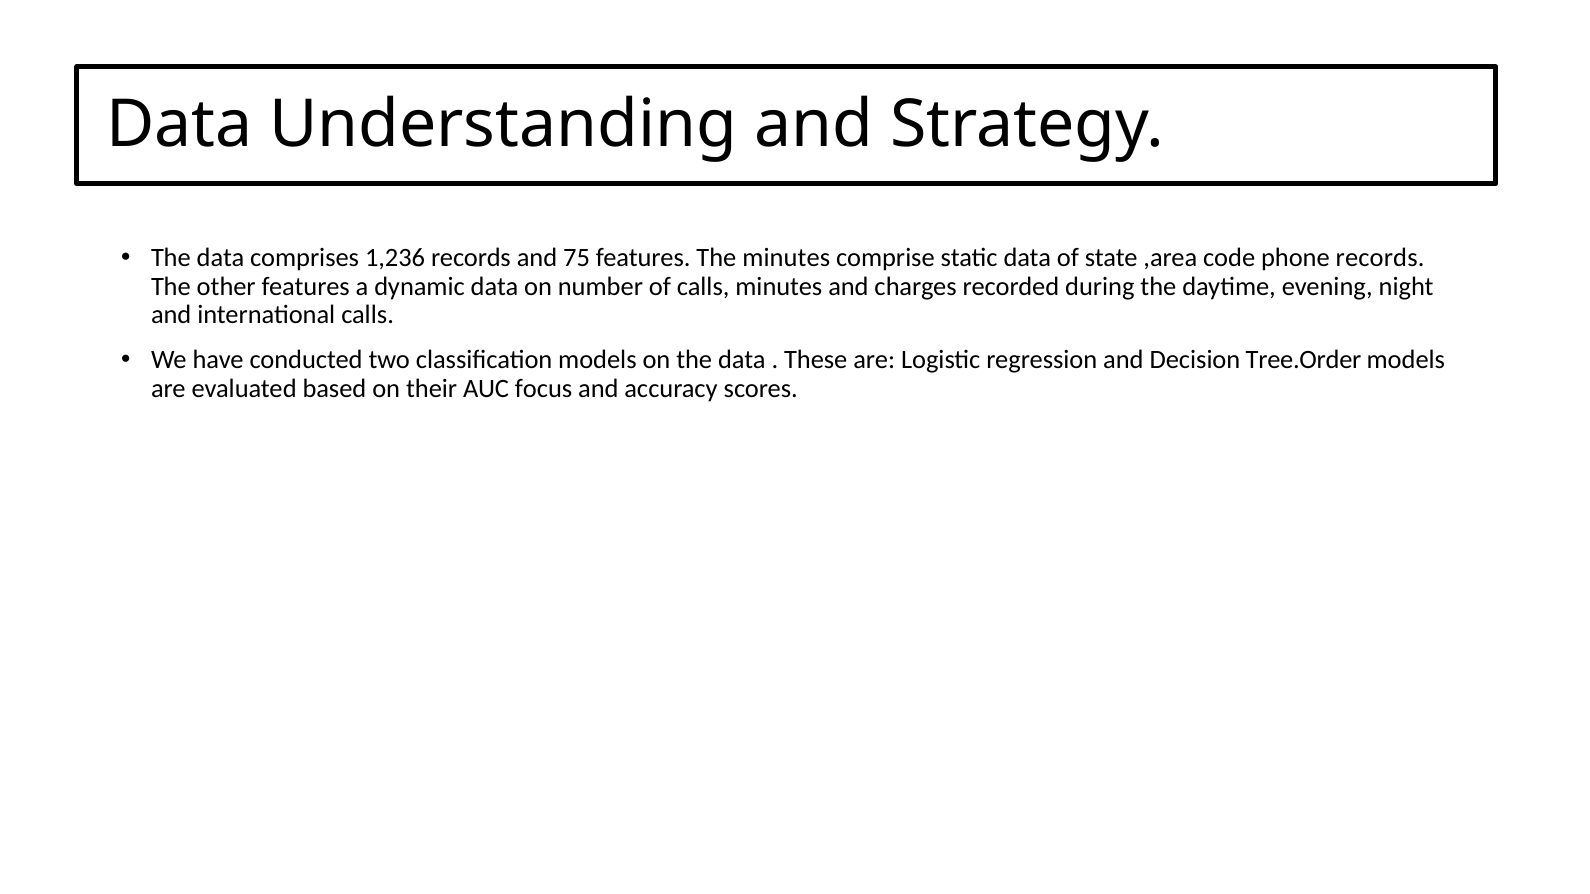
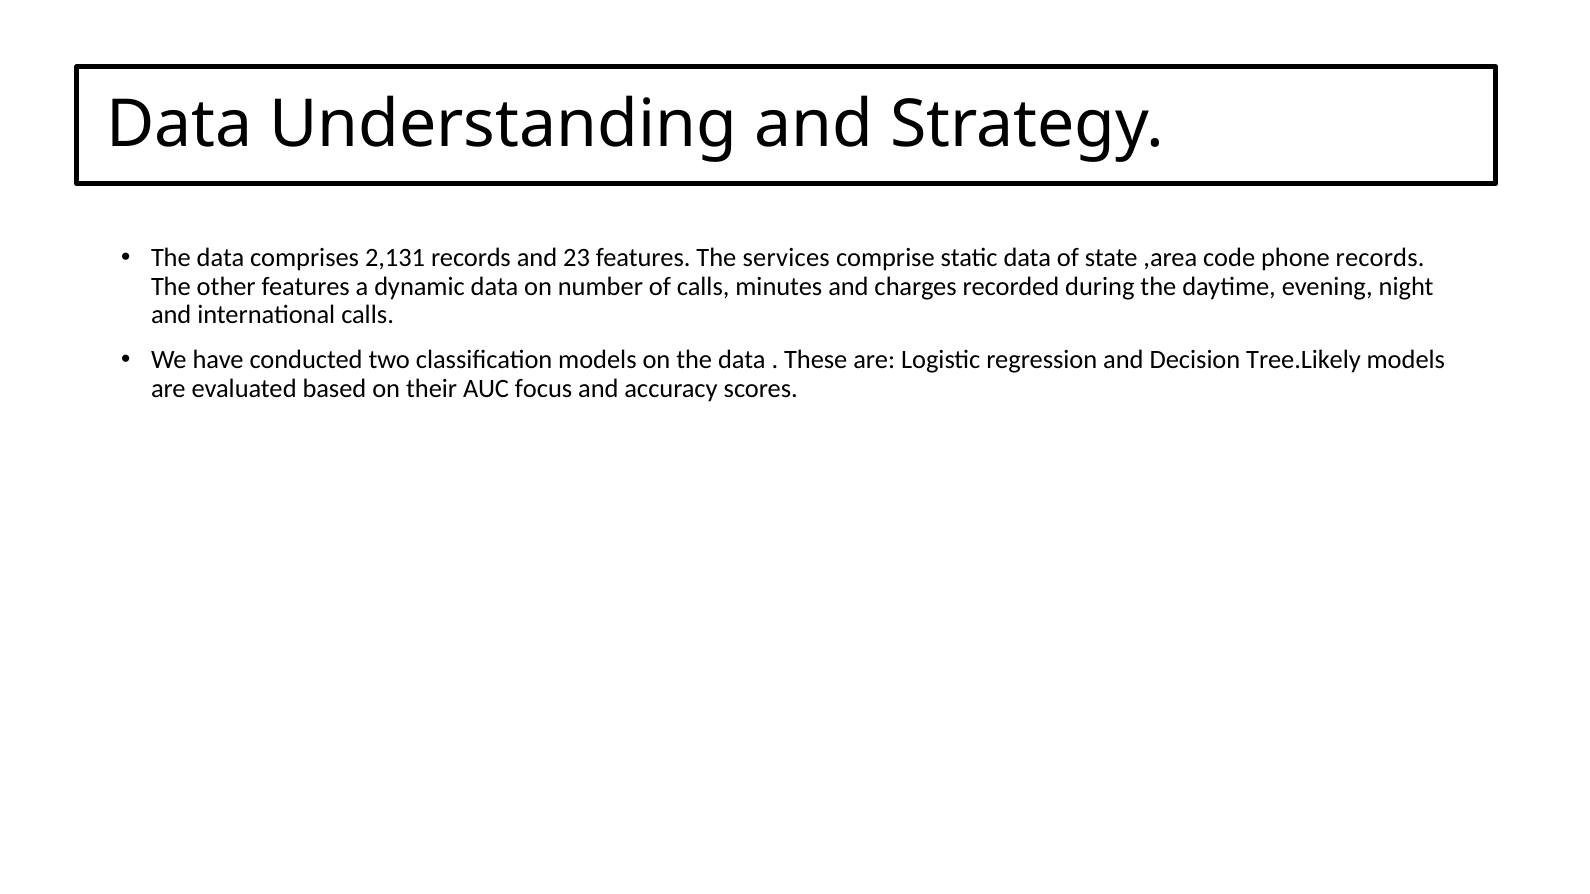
1,236: 1,236 -> 2,131
75: 75 -> 23
The minutes: minutes -> services
Tree.Order: Tree.Order -> Tree.Likely
